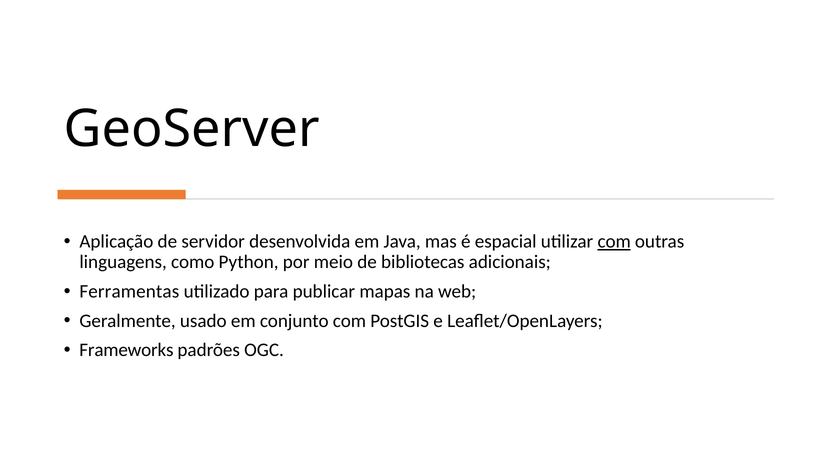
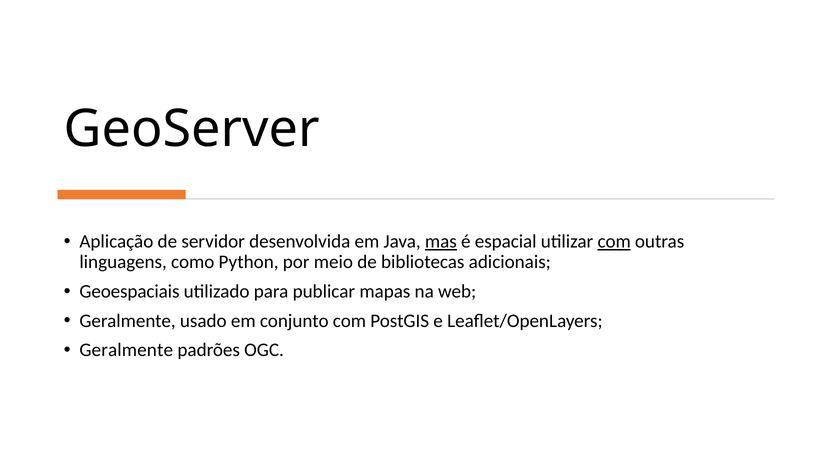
mas underline: none -> present
Ferramentas: Ferramentas -> Geoespaciais
Frameworks at (126, 350): Frameworks -> Geralmente
